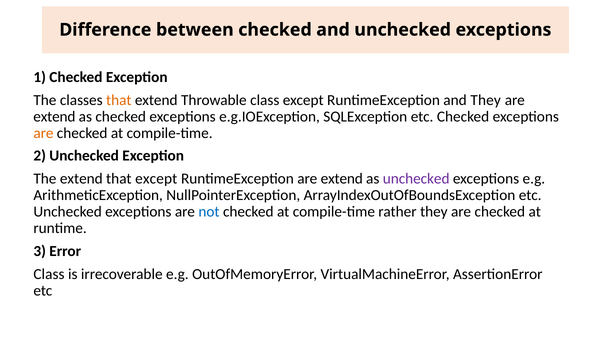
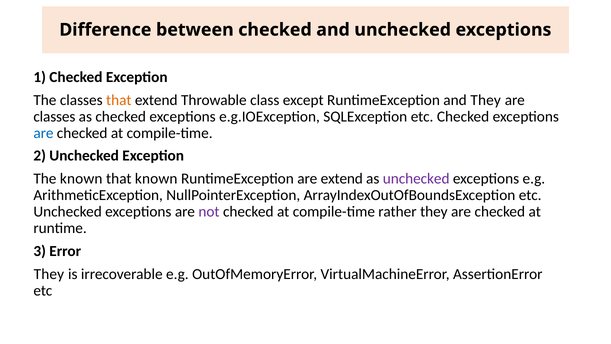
extend at (54, 116): extend -> classes
are at (43, 133) colour: orange -> blue
The extend: extend -> known
that except: except -> known
not colour: blue -> purple
Class at (49, 274): Class -> They
